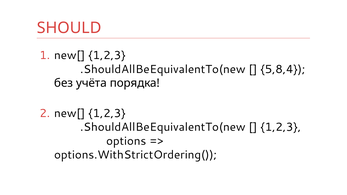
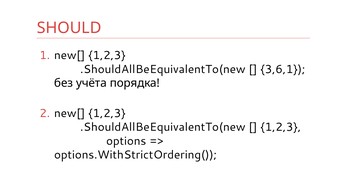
5,8,4: 5,8,4 -> 3,6,1
